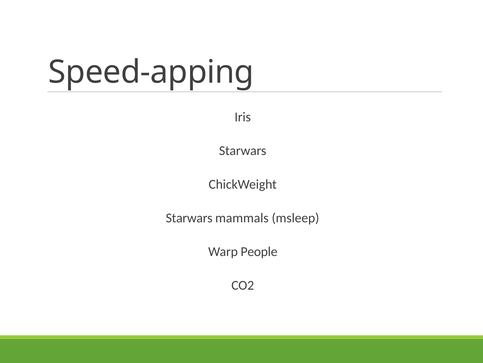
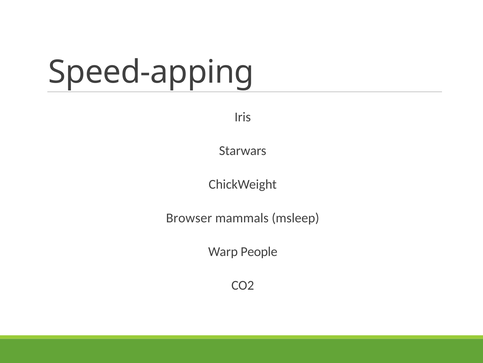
Starwars at (189, 218): Starwars -> Browser
